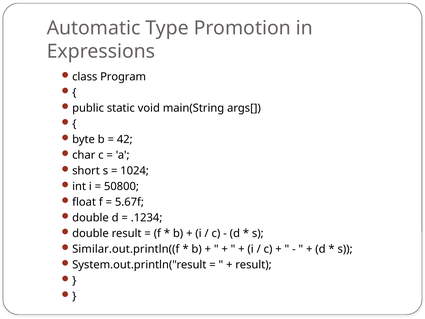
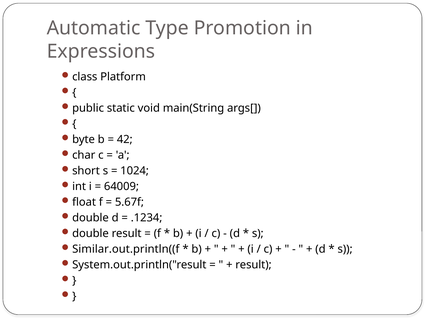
Program: Program -> Platform
50800: 50800 -> 64009
